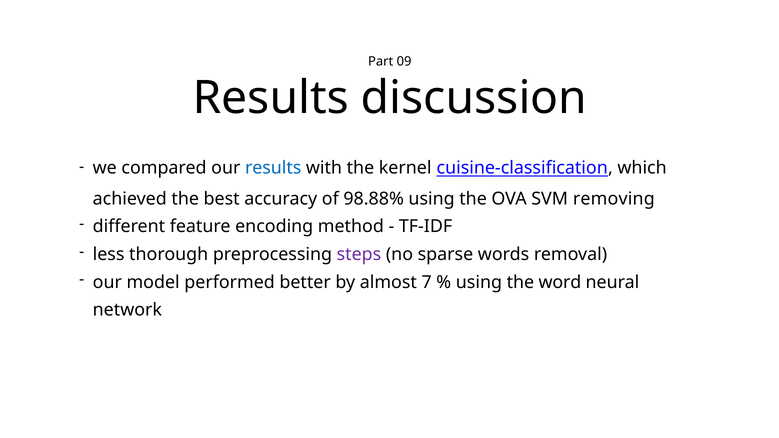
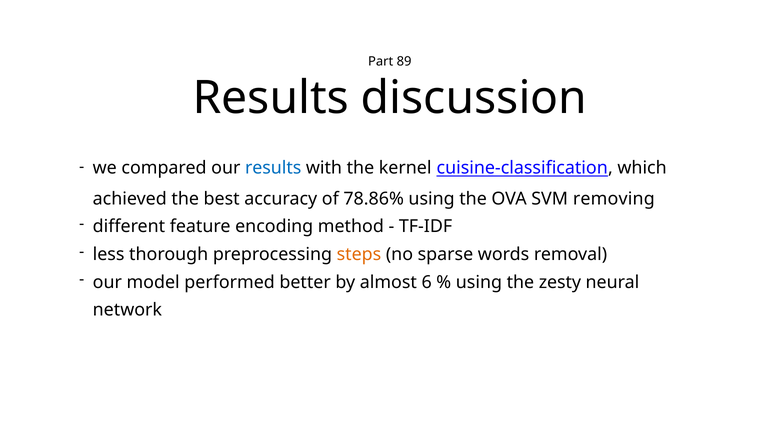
09: 09 -> 89
98.88%: 98.88% -> 78.86%
steps colour: purple -> orange
7: 7 -> 6
word: word -> zesty
